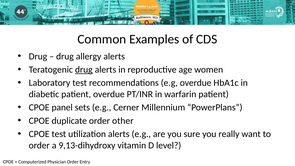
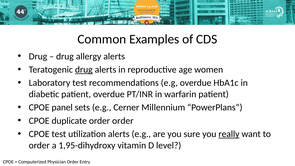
order other: other -> order
really underline: none -> present
9,13-dihydroxy: 9,13-dihydroxy -> 1,95-dihydroxy
